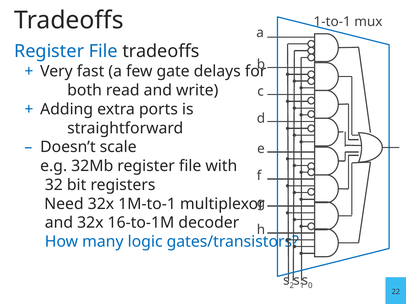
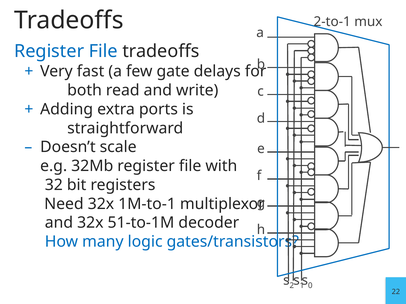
1-to-1: 1-to-1 -> 2-to-1
16-to-1M: 16-to-1M -> 51-to-1M
